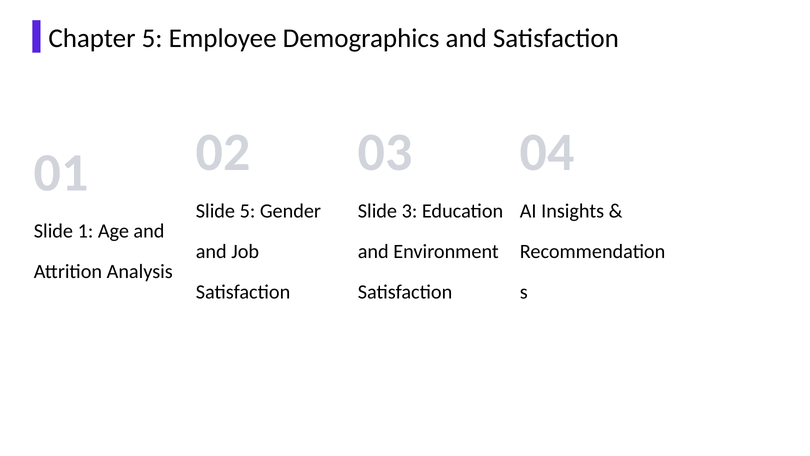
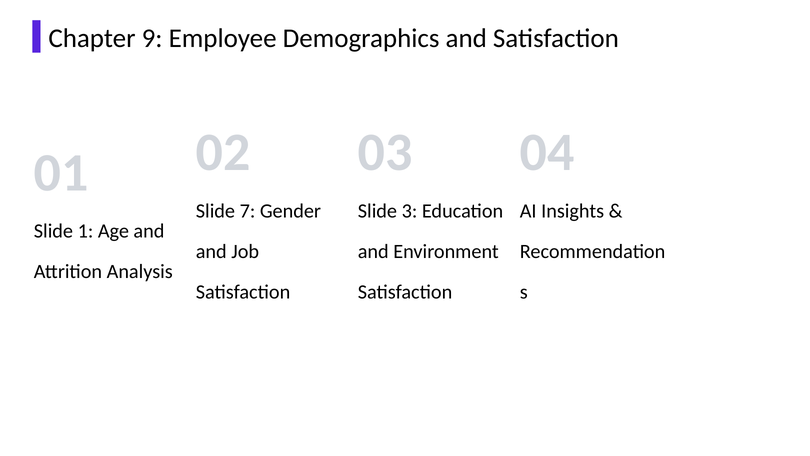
Chapter 5: 5 -> 9
Slide 5: 5 -> 7
